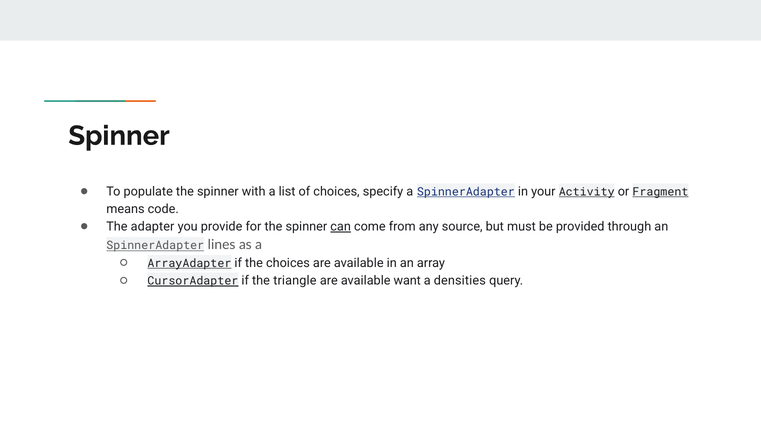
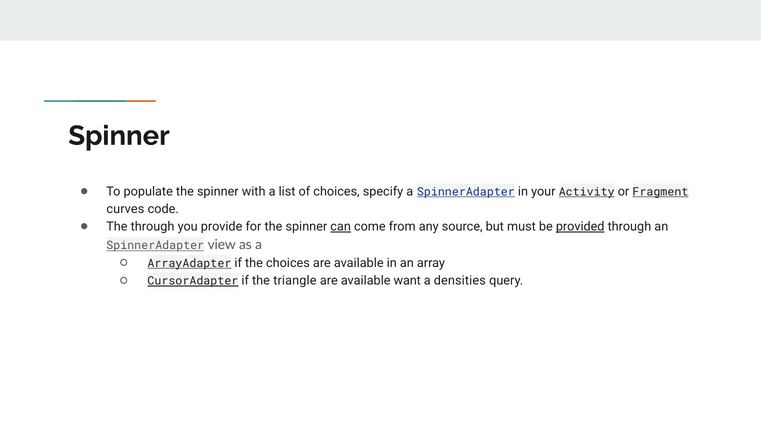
means: means -> curves
The adapter: adapter -> through
provided underline: none -> present
lines: lines -> view
